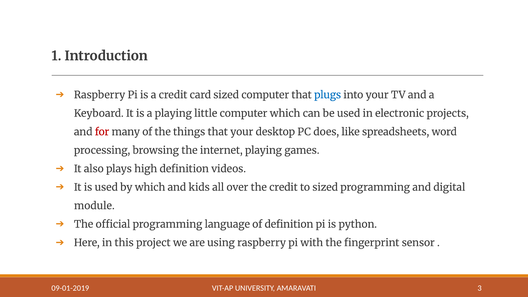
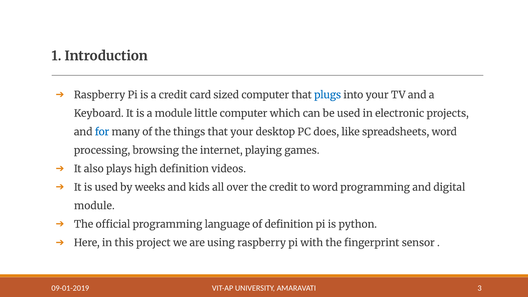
a playing: playing -> module
for colour: red -> blue
by which: which -> weeks
to sized: sized -> word
